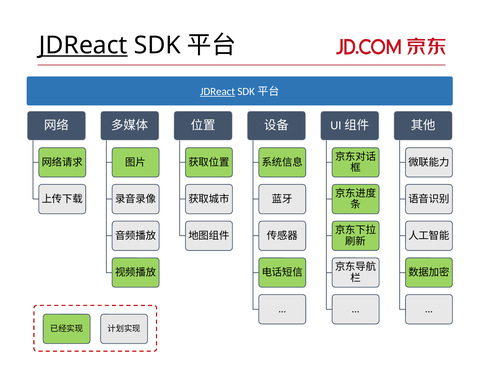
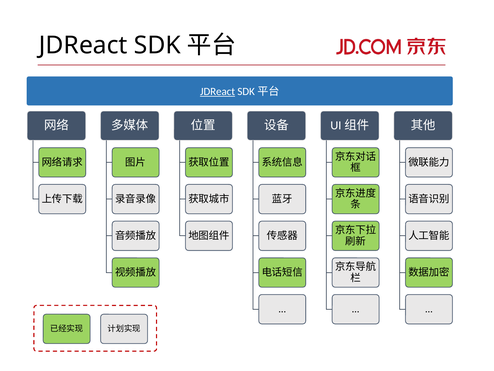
JDReact at (83, 45) underline: present -> none
